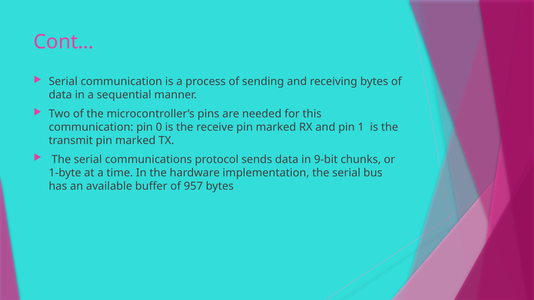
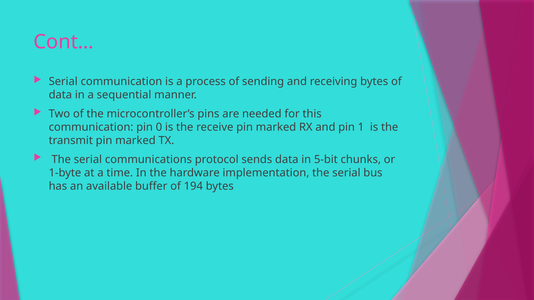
9-bit: 9-bit -> 5-bit
957: 957 -> 194
